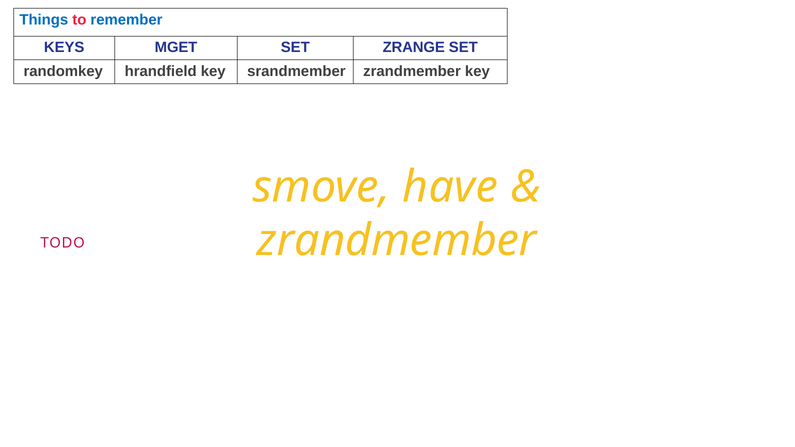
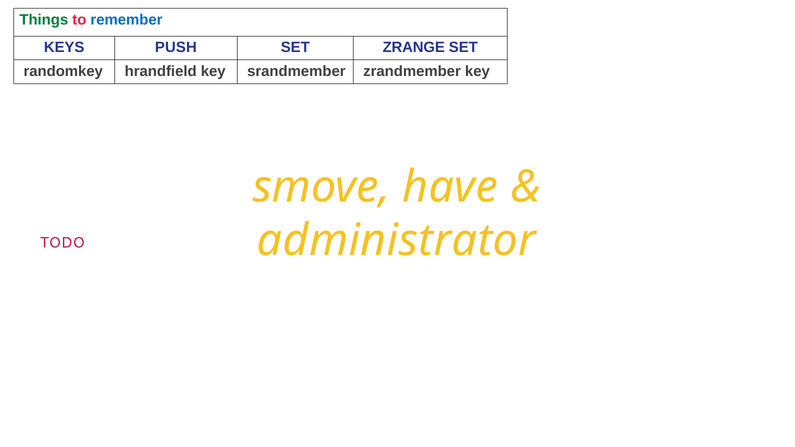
Things colour: blue -> green
MGET: MGET -> PUSH
zrandmember at (397, 241): zrandmember -> administrator
